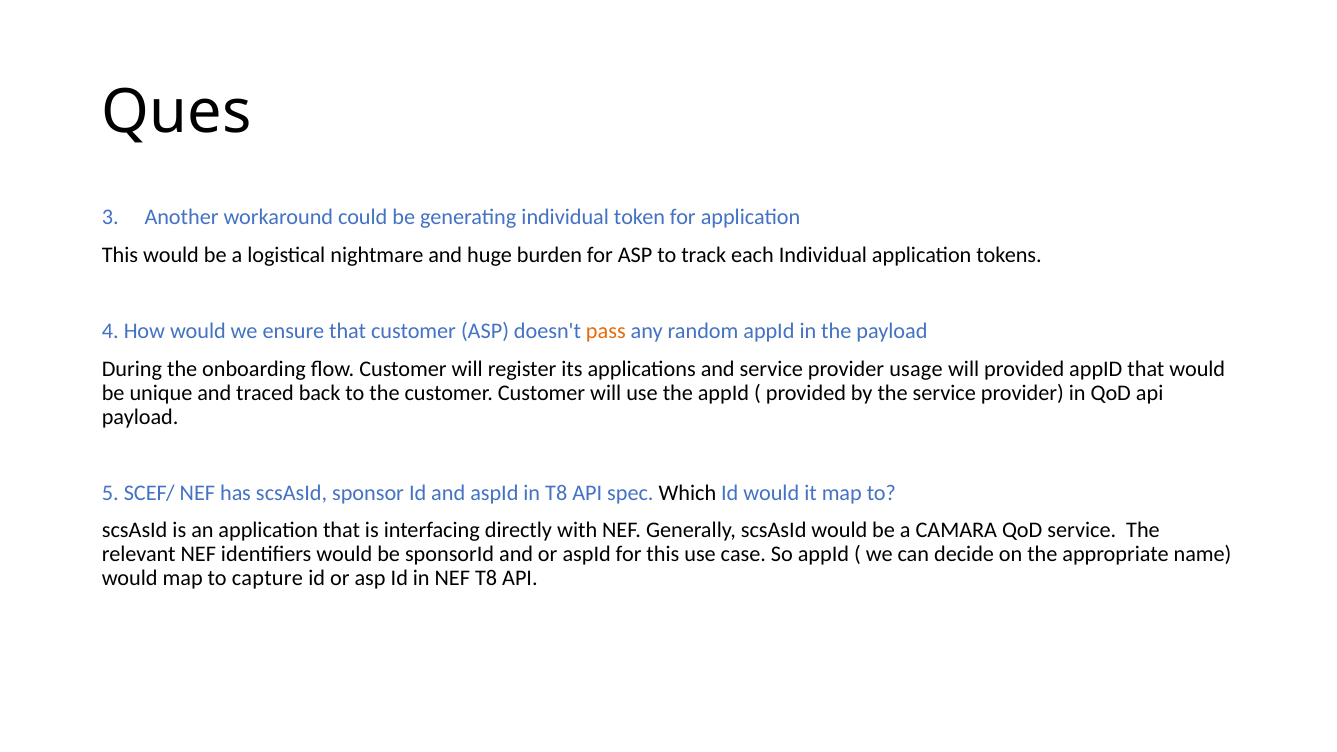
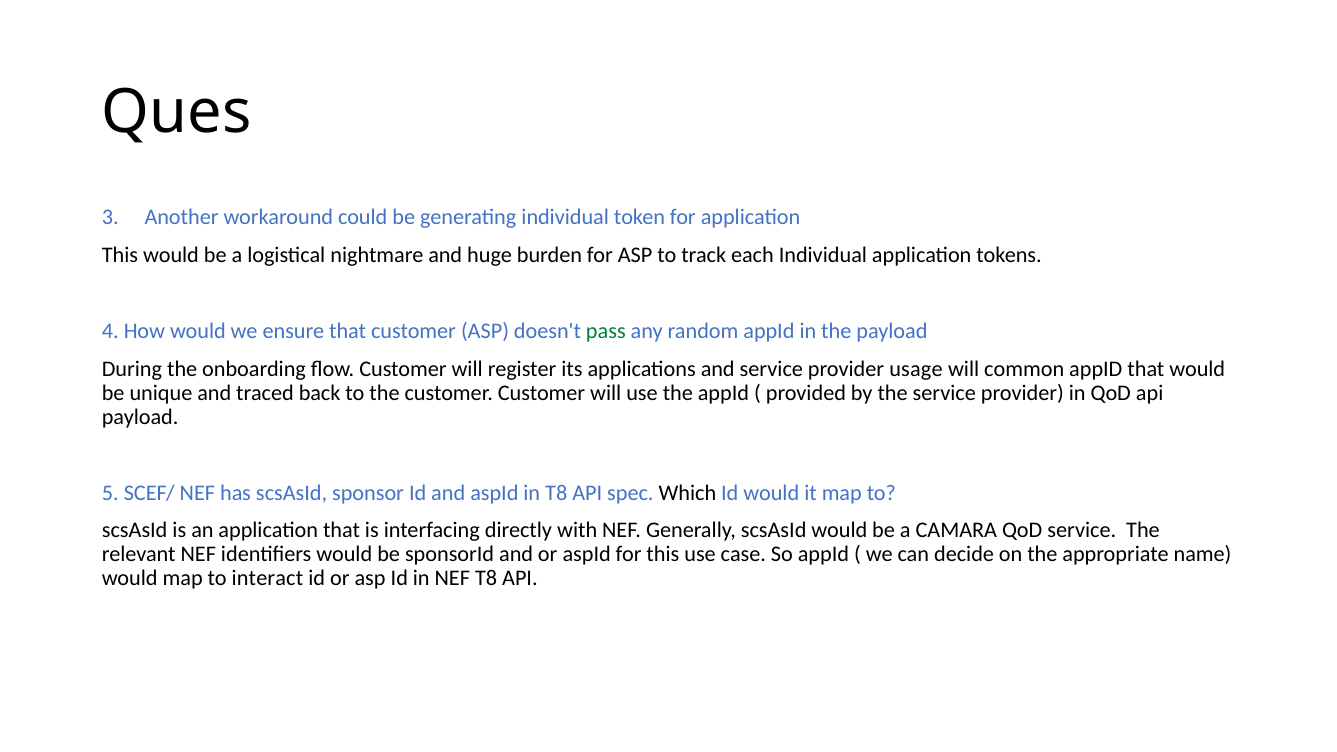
pass colour: orange -> green
will provided: provided -> common
capture: capture -> interact
